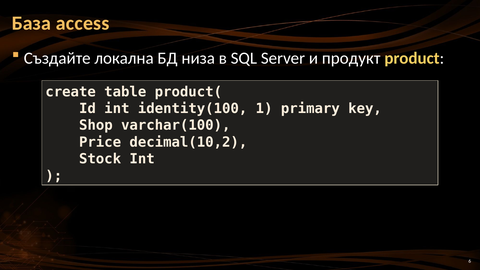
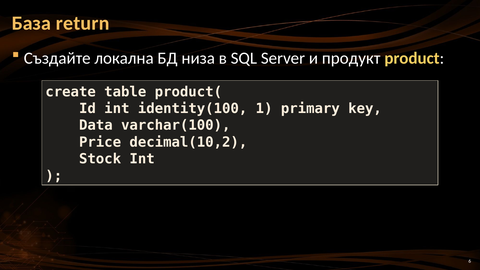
access: access -> return
Shop: Shop -> Data
